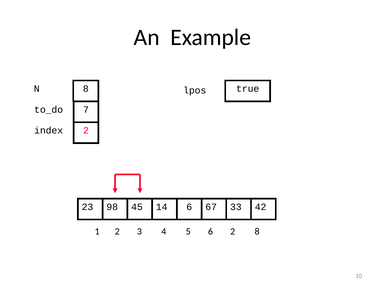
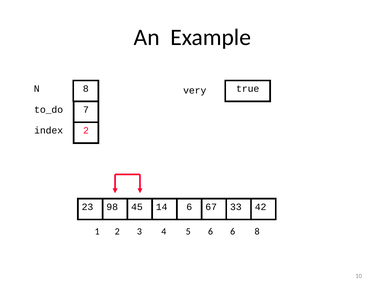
lpos: lpos -> very
6 2: 2 -> 6
